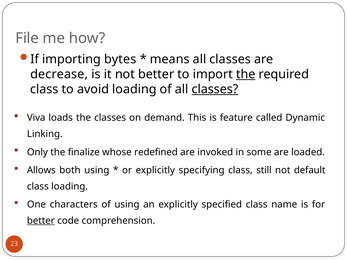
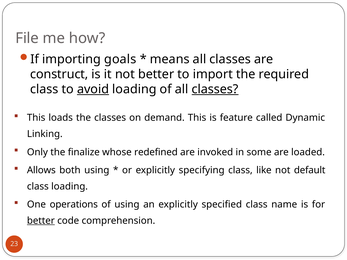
bytes: bytes -> goals
decrease: decrease -> construct
the at (246, 74) underline: present -> none
avoid underline: none -> present
Viva at (36, 118): Viva -> This
still: still -> like
characters: characters -> operations
